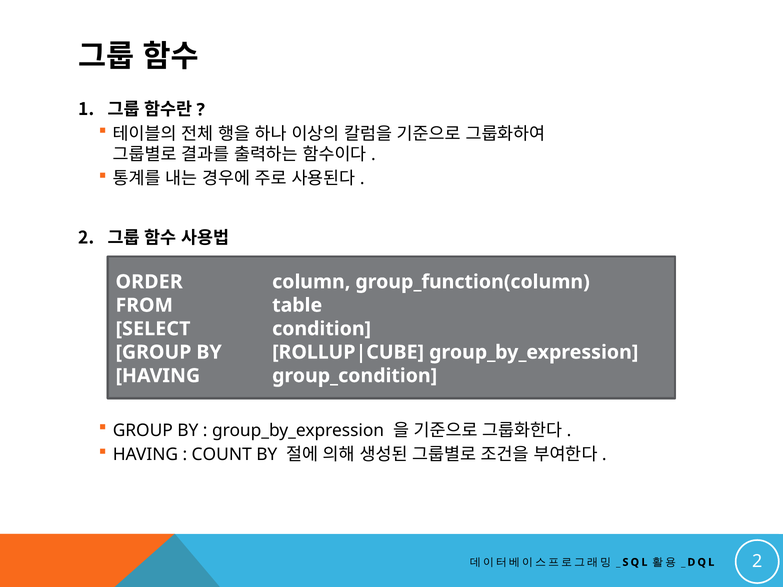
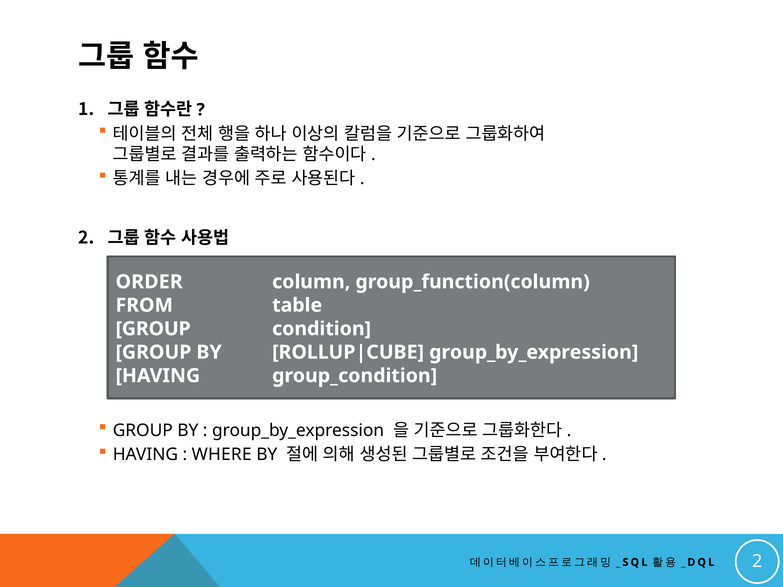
SELECT at (153, 329): SELECT -> GROUP
COUNT: COUNT -> WHERE
